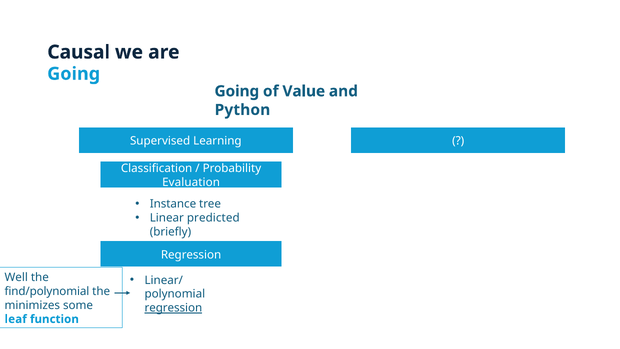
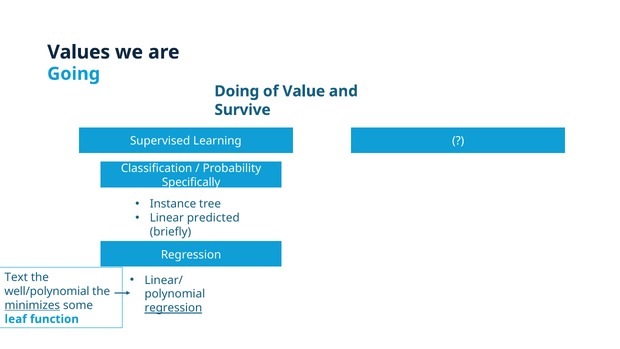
Causal: Causal -> Values
Going at (237, 91): Going -> Doing
Python: Python -> Survive
Evaluation: Evaluation -> Specifically
Well: Well -> Text
find/polynomial: find/polynomial -> well/polynomial
minimizes underline: none -> present
